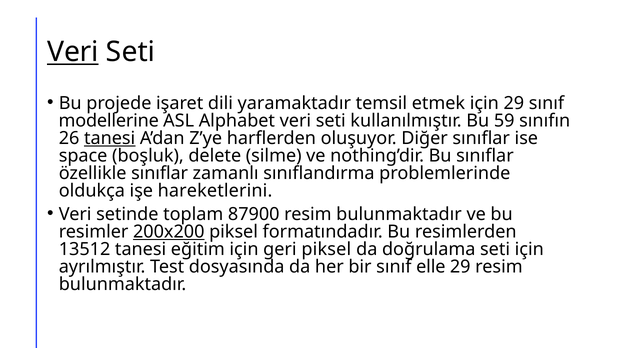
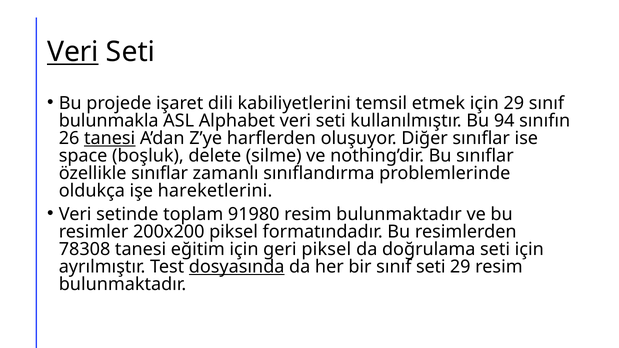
yaramaktadır: yaramaktadır -> kabiliyetlerini
modellerine: modellerine -> bulunmakla
59: 59 -> 94
87900: 87900 -> 91980
200x200 underline: present -> none
13512: 13512 -> 78308
dosyasında underline: none -> present
sınıf elle: elle -> seti
